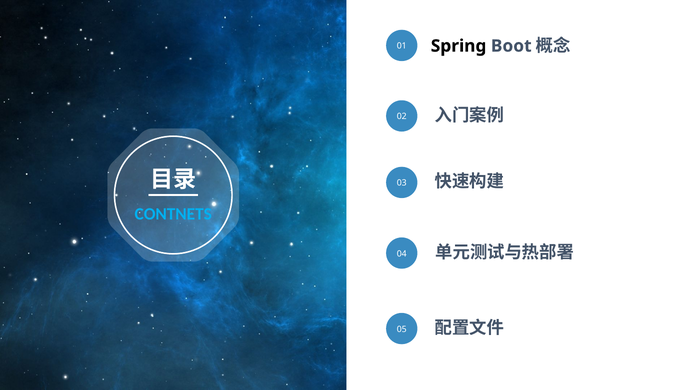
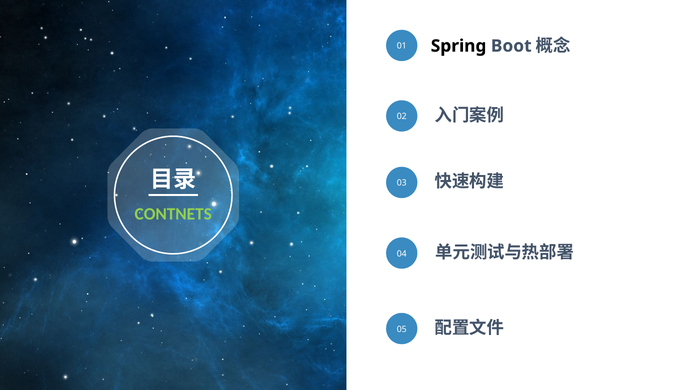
CONTNETS colour: light blue -> light green
